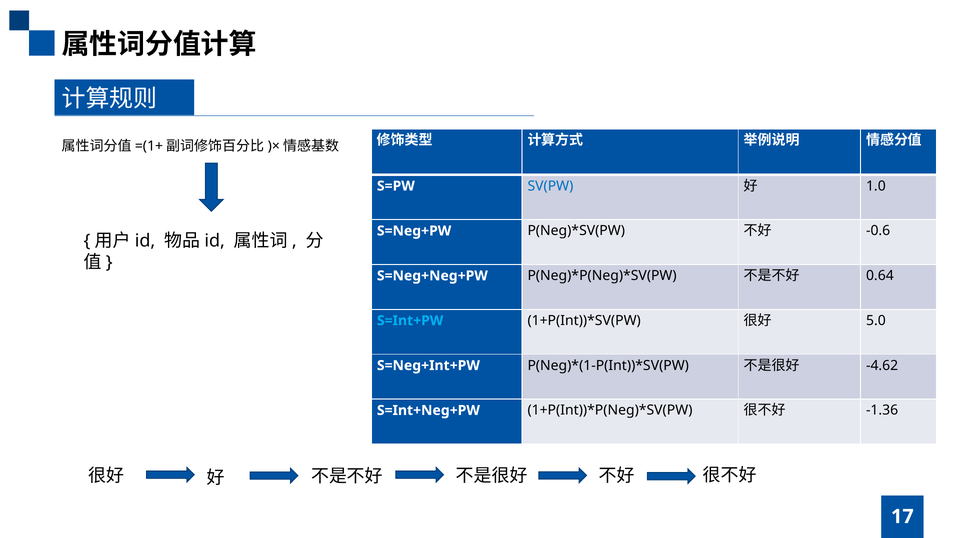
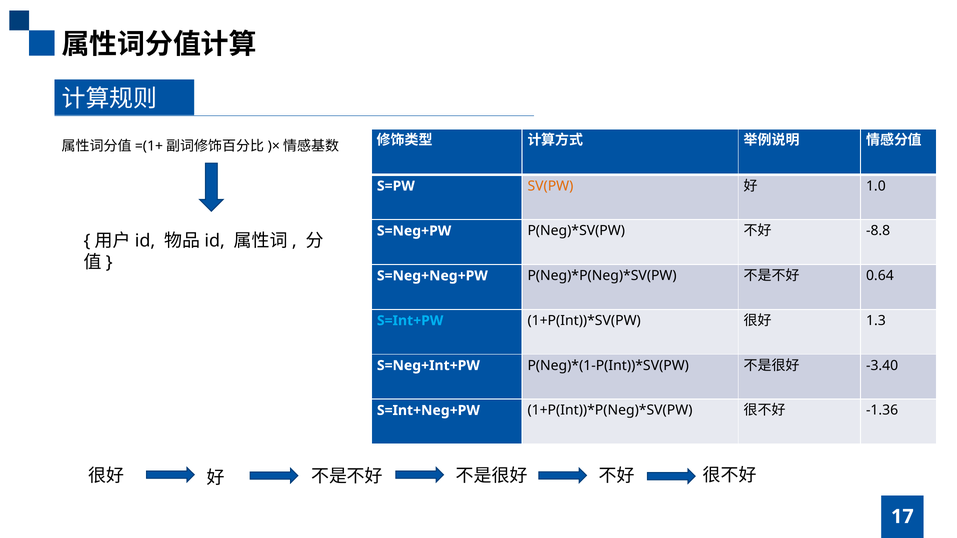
SV(PW colour: blue -> orange
-0.6: -0.6 -> -8.8
5.0: 5.0 -> 1.3
-4.62: -4.62 -> -3.40
